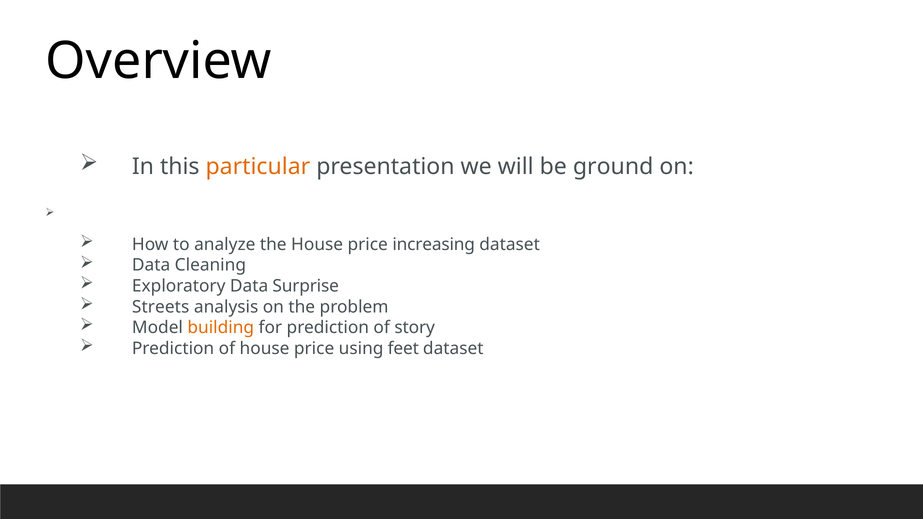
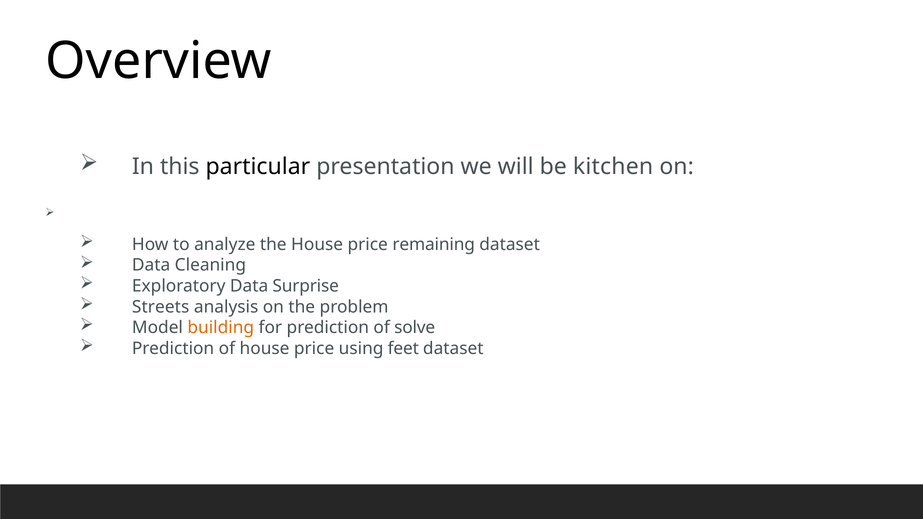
particular colour: orange -> black
ground: ground -> kitchen
increasing: increasing -> remaining
story: story -> solve
